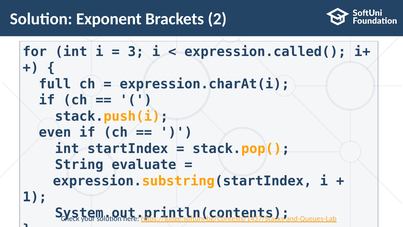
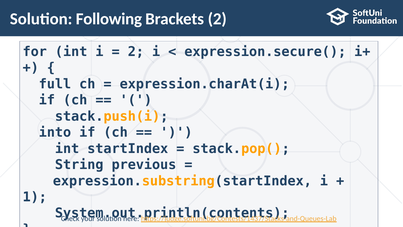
Exponent: Exponent -> Following
3 at (136, 52): 3 -> 2
expression.called(: expression.called( -> expression.secure(
even: even -> into
evaluate: evaluate -> previous
